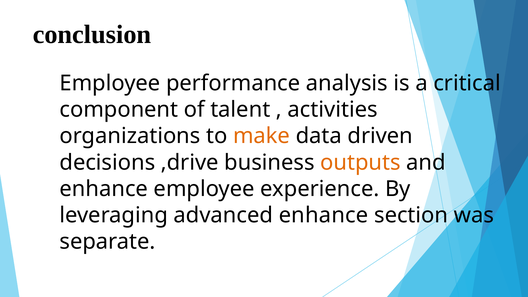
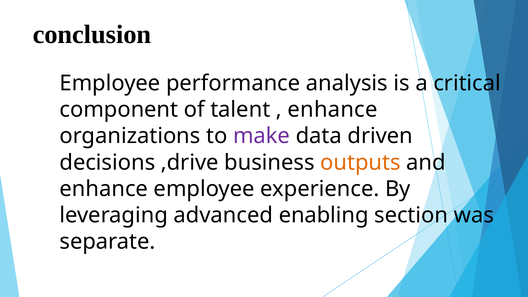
activities at (333, 110): activities -> enhance
make colour: orange -> purple
advanced enhance: enhance -> enabling
